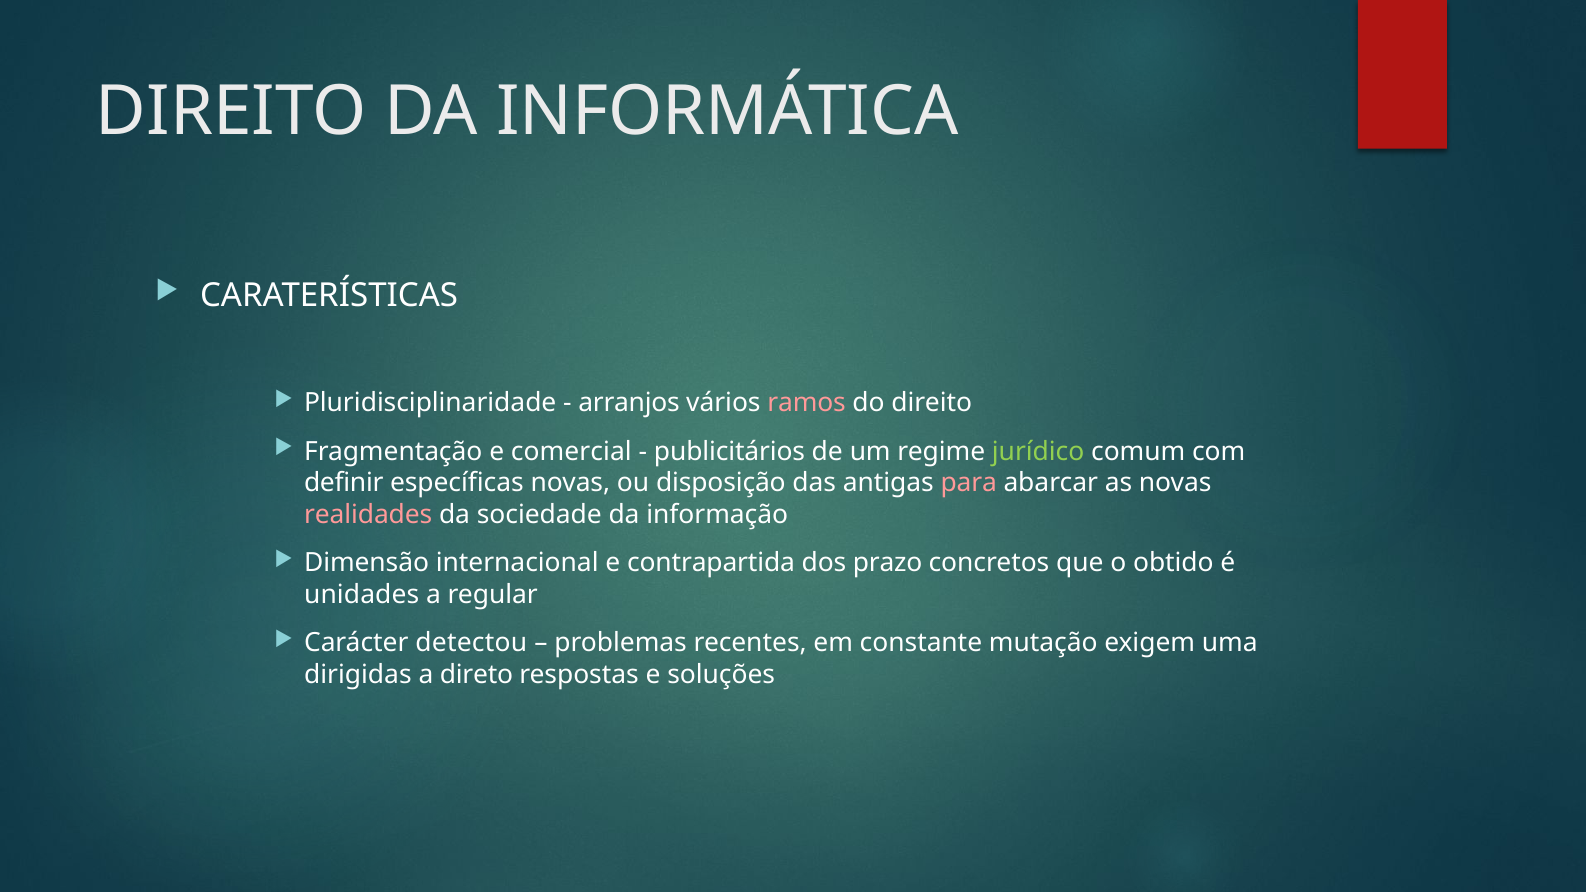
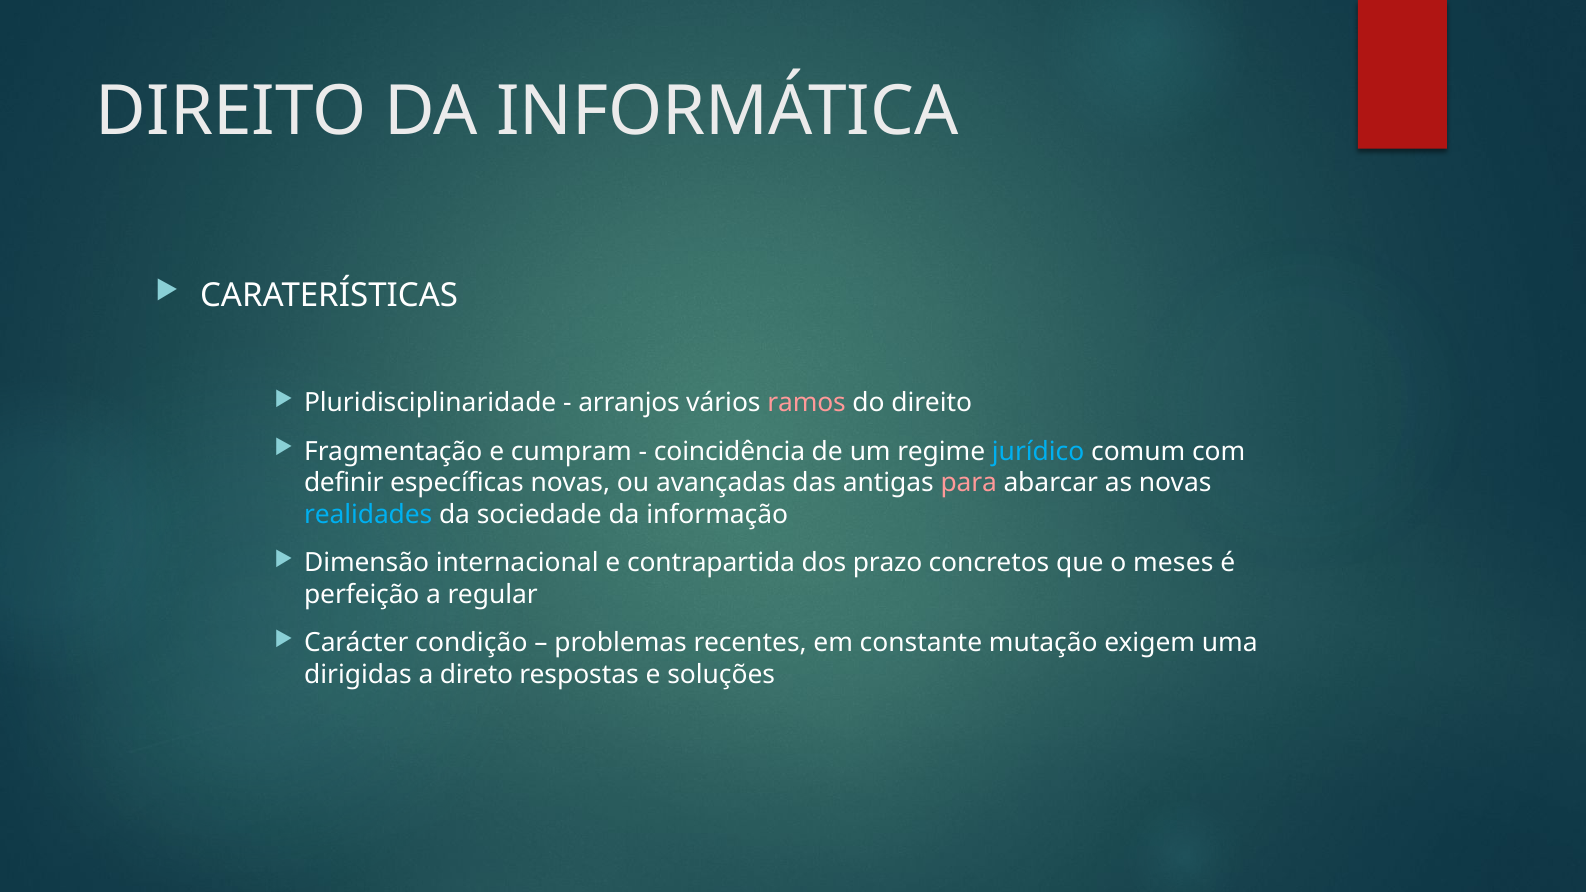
comercial: comercial -> cumpram
publicitários: publicitários -> coincidência
jurídico colour: light green -> light blue
disposição: disposição -> avançadas
realidades colour: pink -> light blue
obtido: obtido -> meses
unidades: unidades -> perfeição
detectou: detectou -> condição
